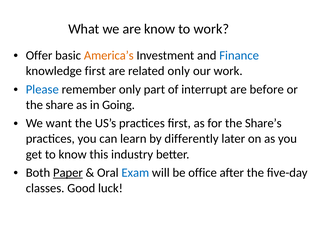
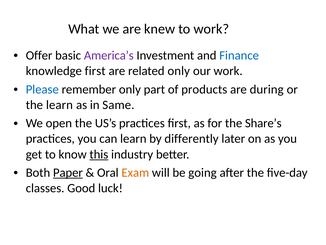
are know: know -> knew
America’s colour: orange -> purple
interrupt: interrupt -> products
before: before -> during
the share: share -> learn
Going: Going -> Same
want: want -> open
this underline: none -> present
Exam colour: blue -> orange
office: office -> going
